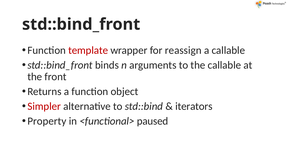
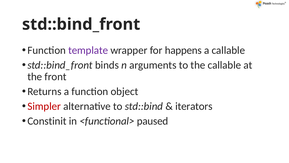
template colour: red -> purple
reassign: reassign -> happens
Property: Property -> Constinit
